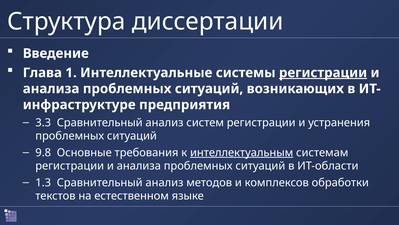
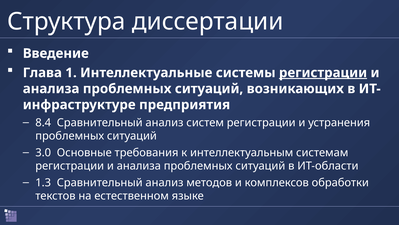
3.3: 3.3 -> 8.4
9.8: 9.8 -> 3.0
интеллектуальным underline: present -> none
